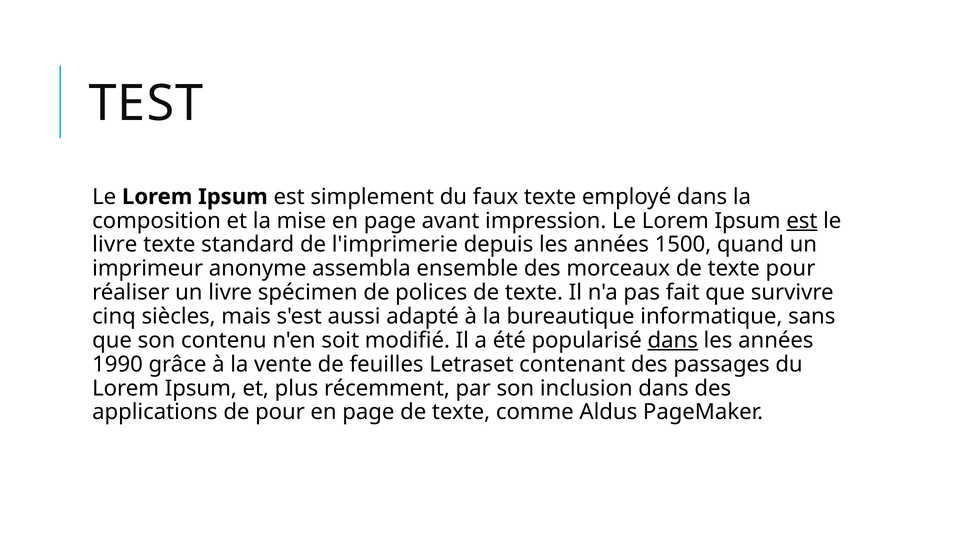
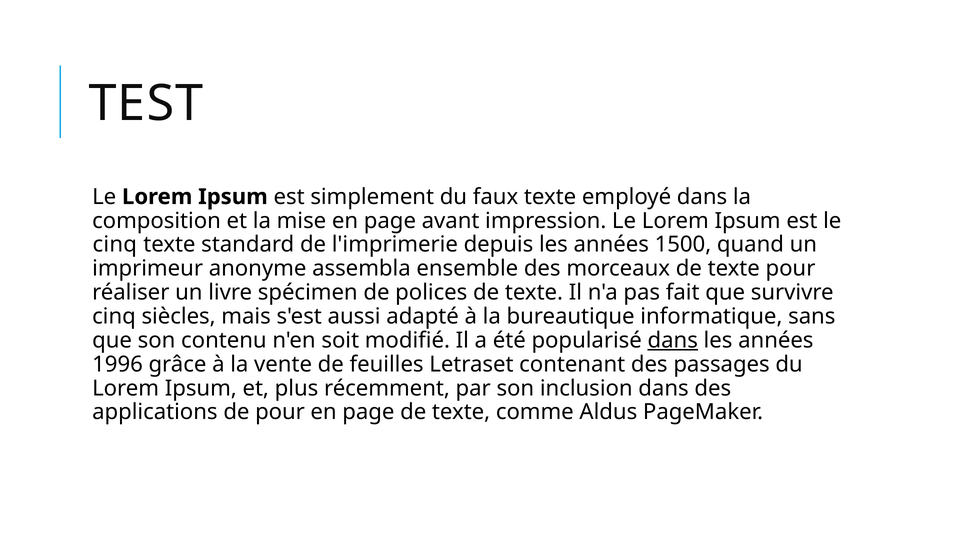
est at (802, 221) underline: present -> none
livre at (115, 245): livre -> cinq
1990: 1990 -> 1996
